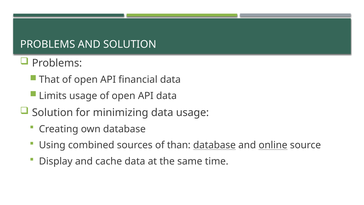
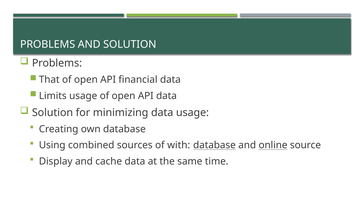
than: than -> with
